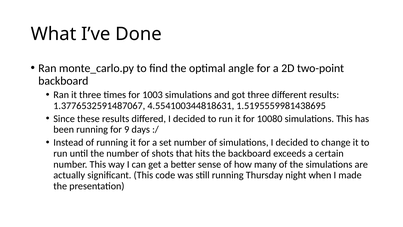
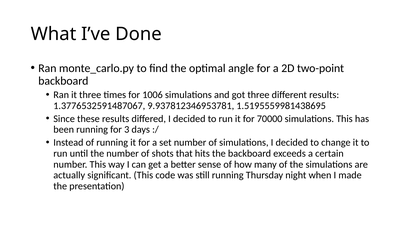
1003: 1003 -> 1006
4.554100344818631: 4.554100344818631 -> 9.937812346953781
10080: 10080 -> 70000
9: 9 -> 3
